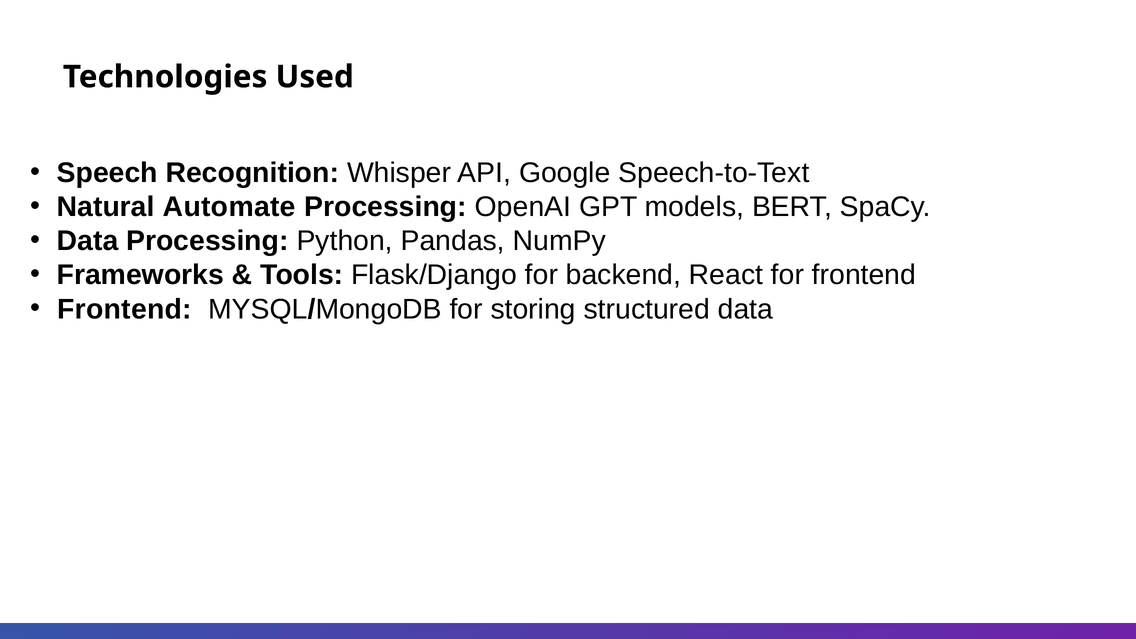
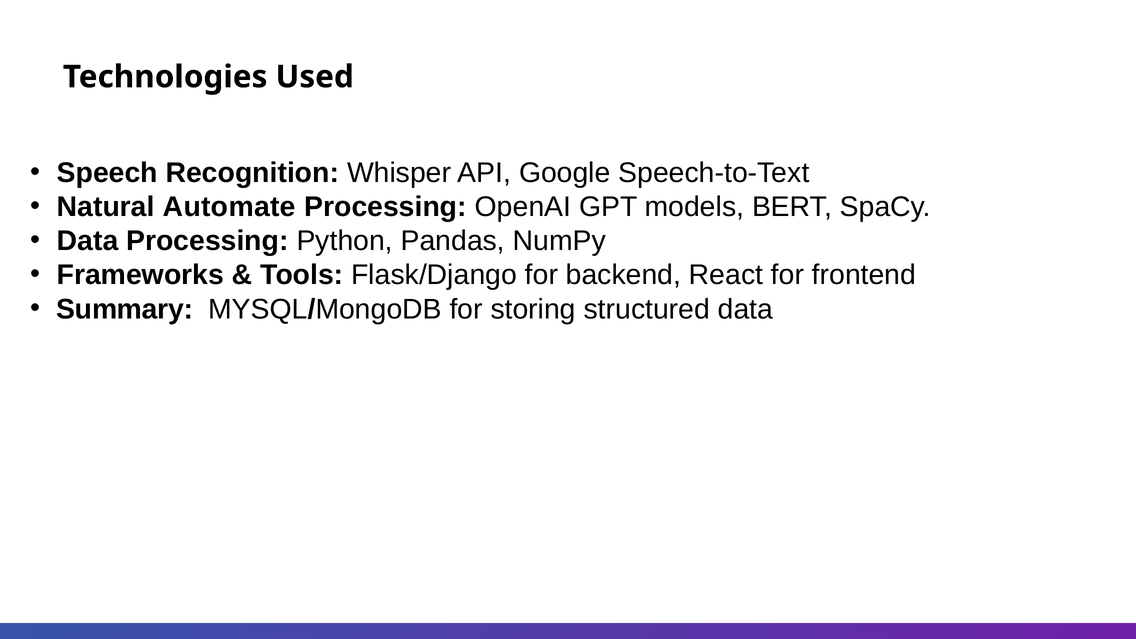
Frontend at (124, 309): Frontend -> Summary
